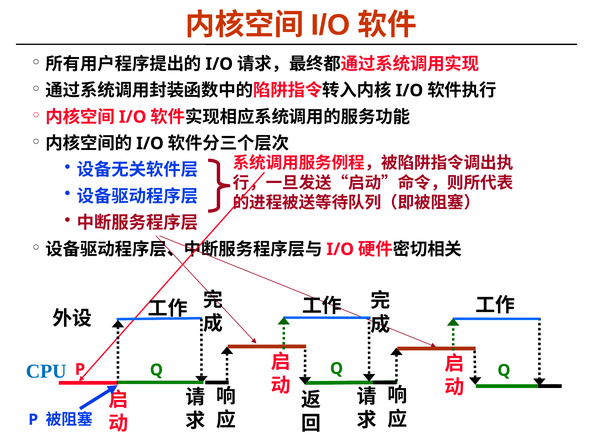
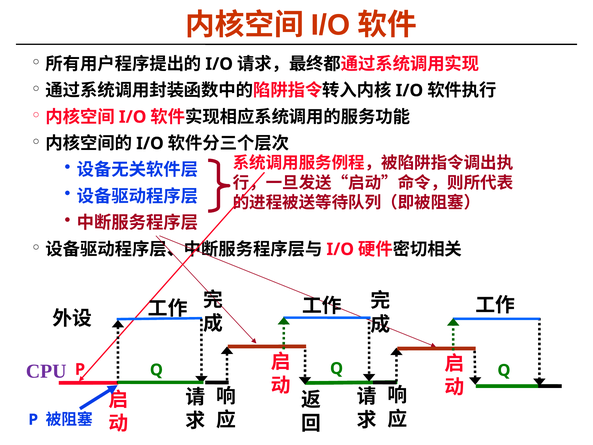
CPU colour: blue -> purple
